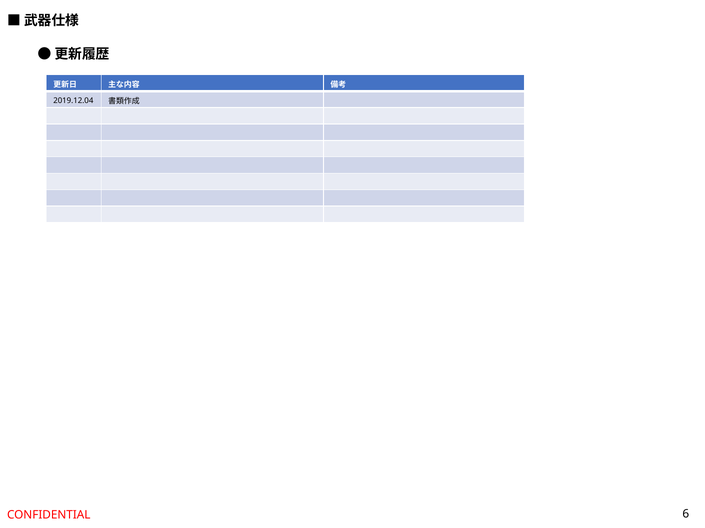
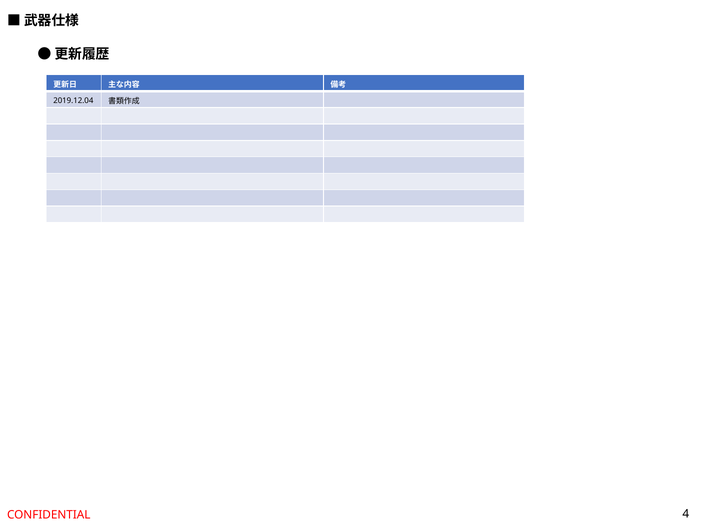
6: 6 -> 4
